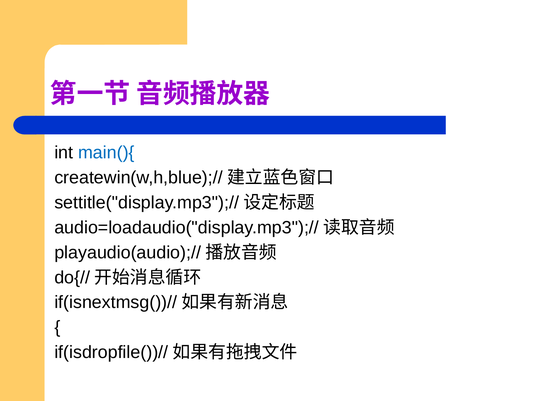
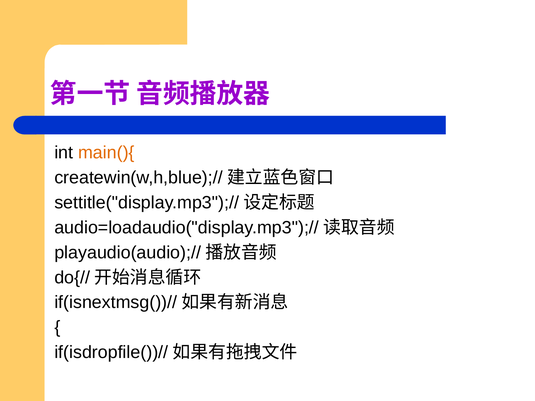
main(){ colour: blue -> orange
